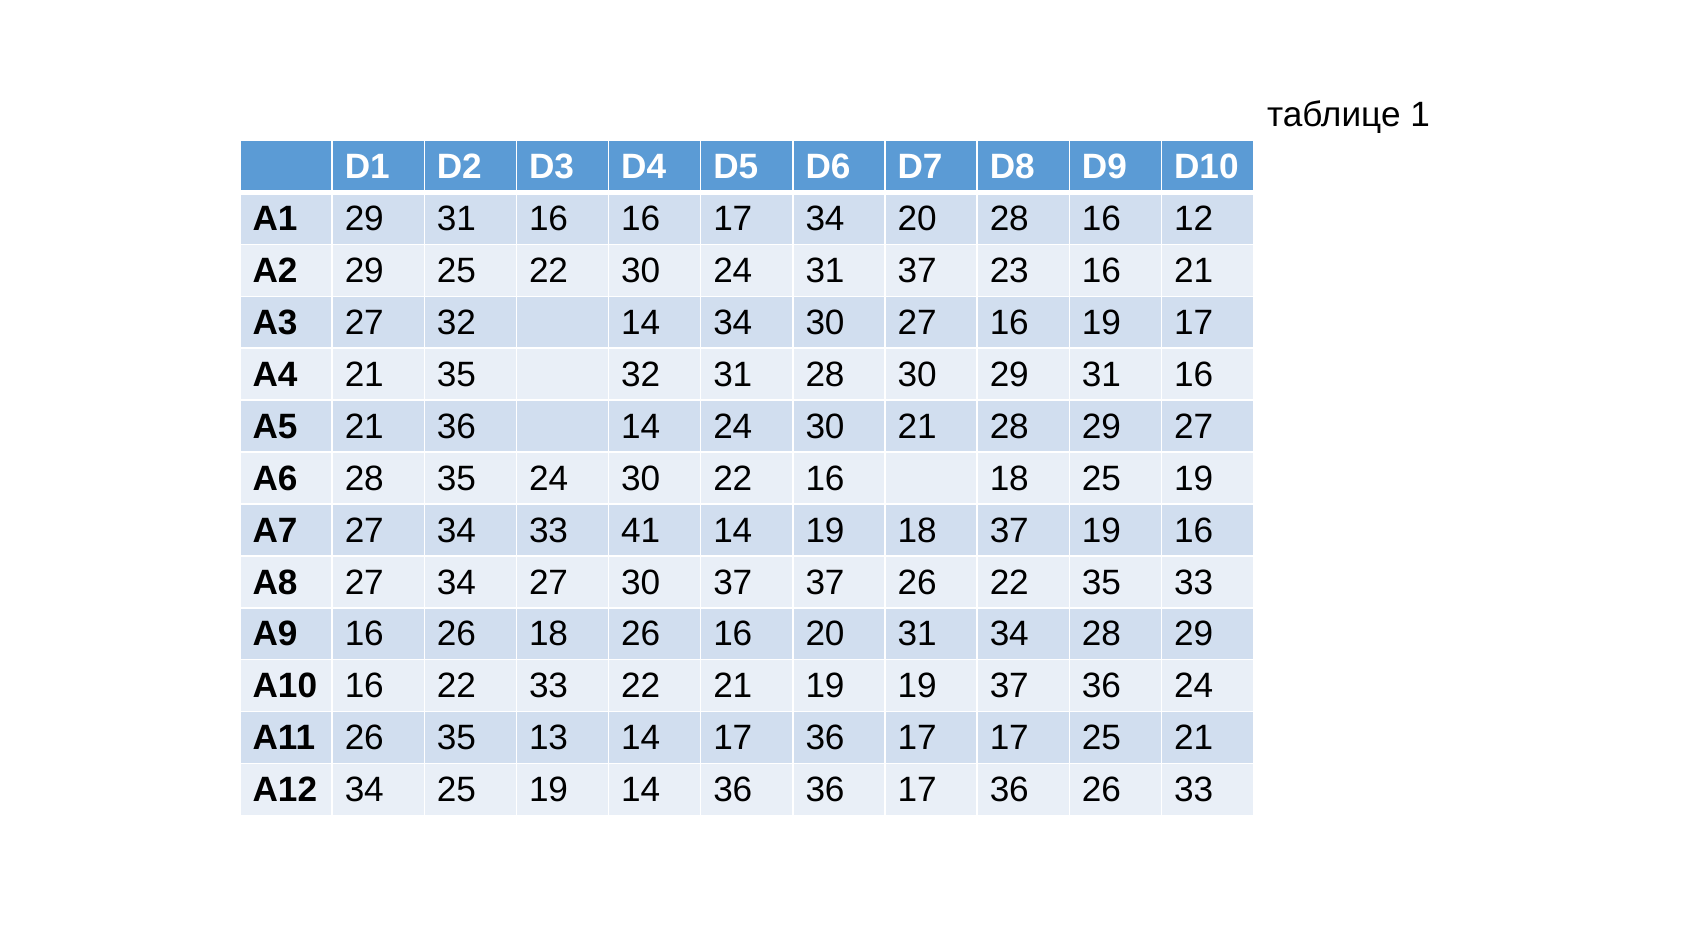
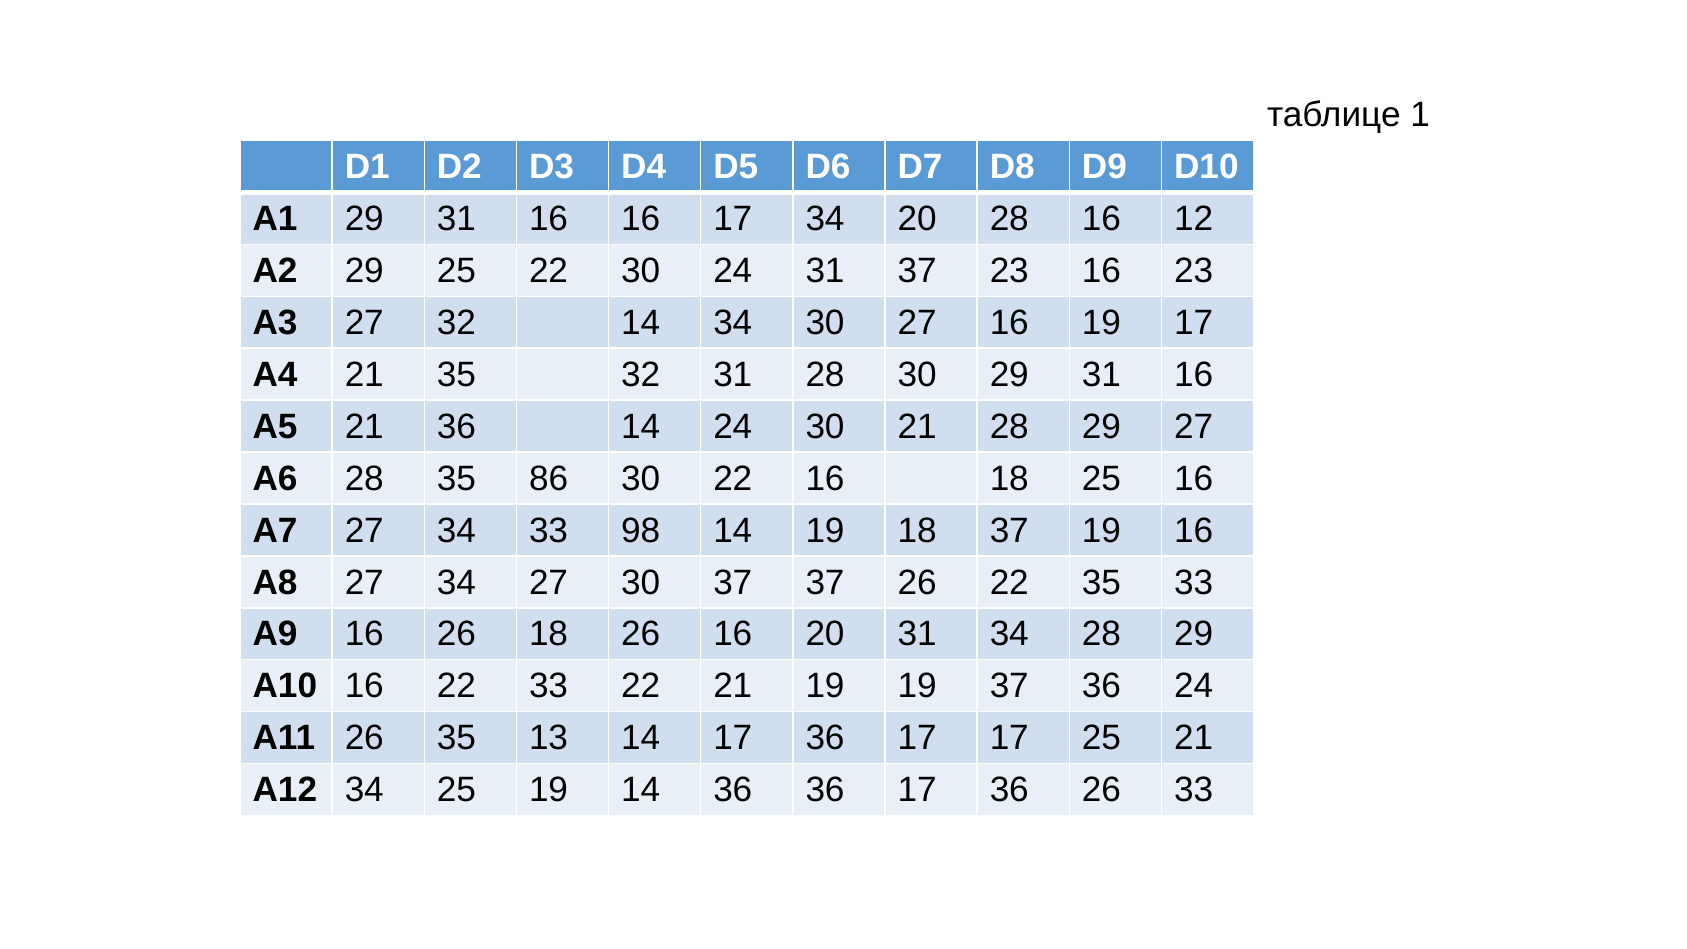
16 21: 21 -> 23
35 24: 24 -> 86
18 25 19: 19 -> 16
41: 41 -> 98
